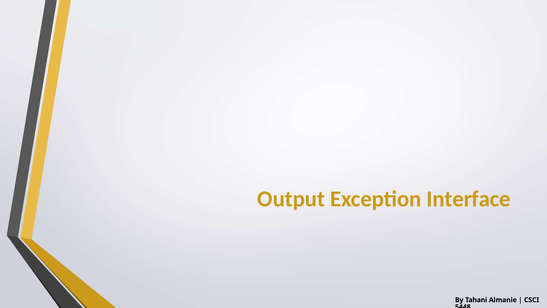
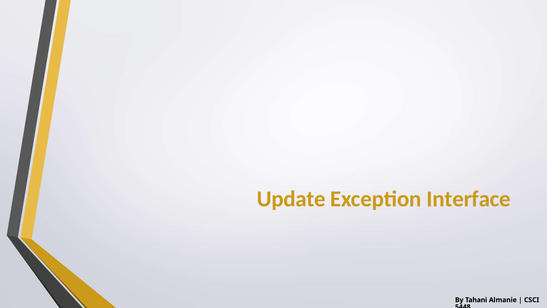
Output: Output -> Update
